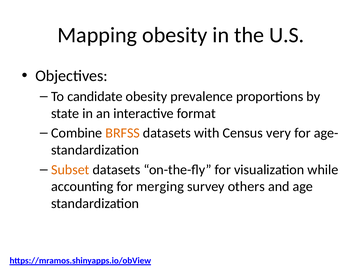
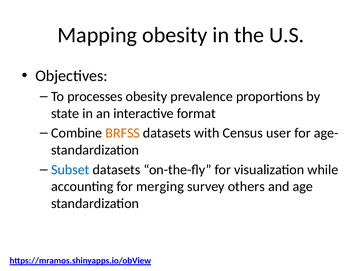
candidate: candidate -> processes
very: very -> user
Subset colour: orange -> blue
